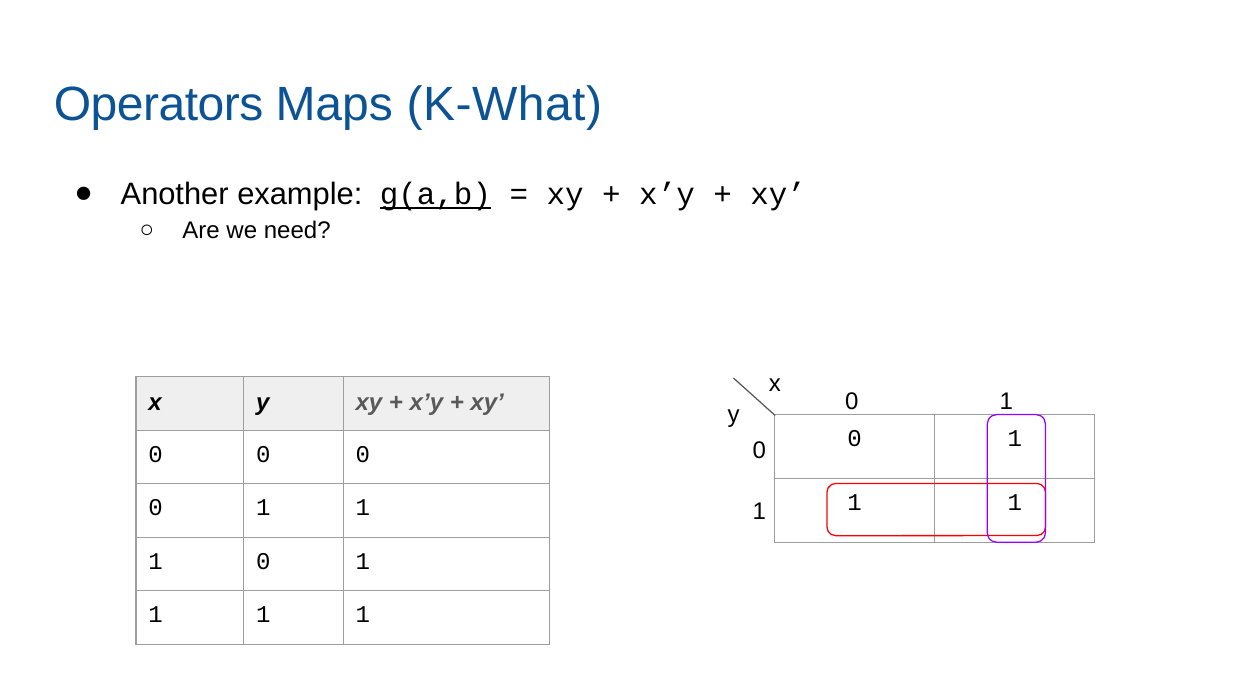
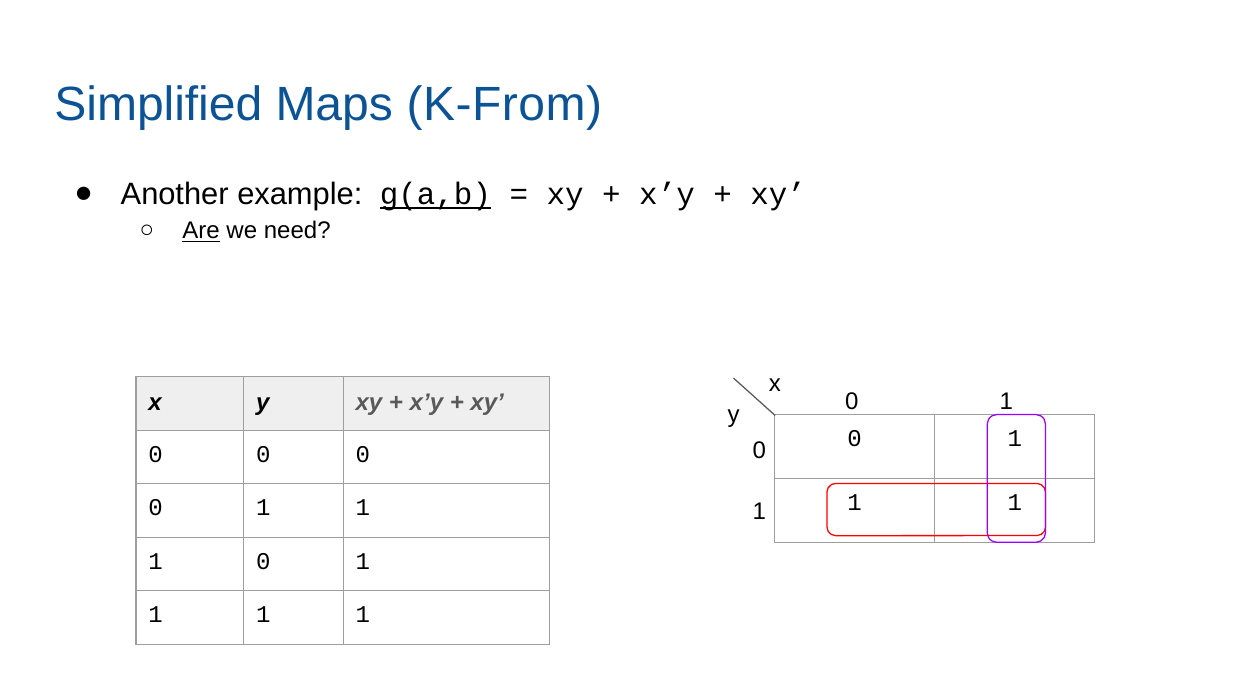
Operators: Operators -> Simplified
K-What: K-What -> K-From
Are underline: none -> present
